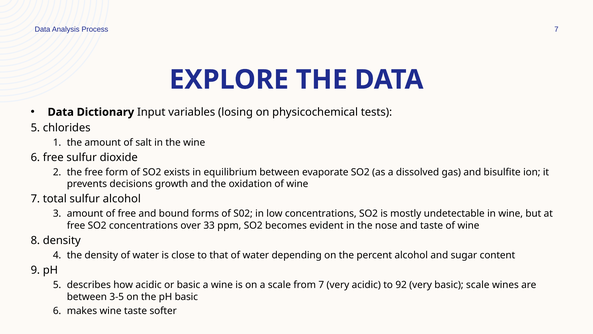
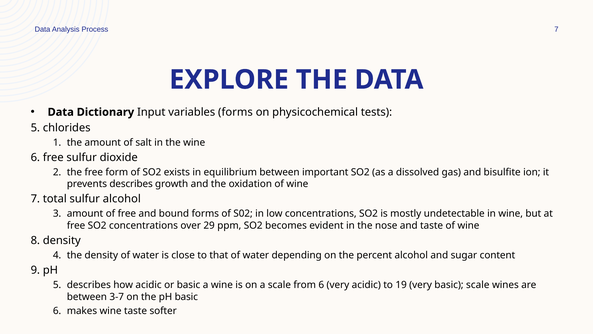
variables losing: losing -> forms
evaporate: evaporate -> important
prevents decisions: decisions -> describes
33: 33 -> 29
from 7: 7 -> 6
92: 92 -> 19
3-5: 3-5 -> 3-7
